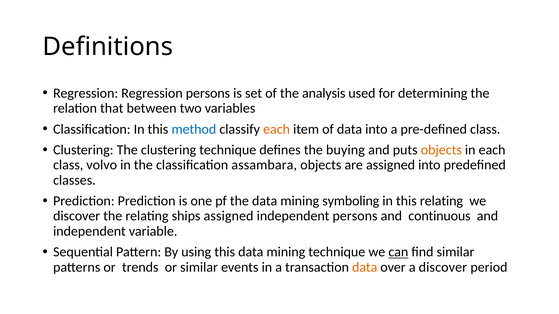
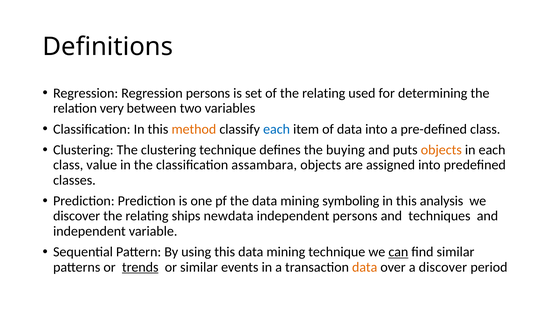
of the analysis: analysis -> relating
that: that -> very
method colour: blue -> orange
each at (277, 129) colour: orange -> blue
volvo: volvo -> value
this relating: relating -> analysis
ships assigned: assigned -> newdata
continuous: continuous -> techniques
trends underline: none -> present
